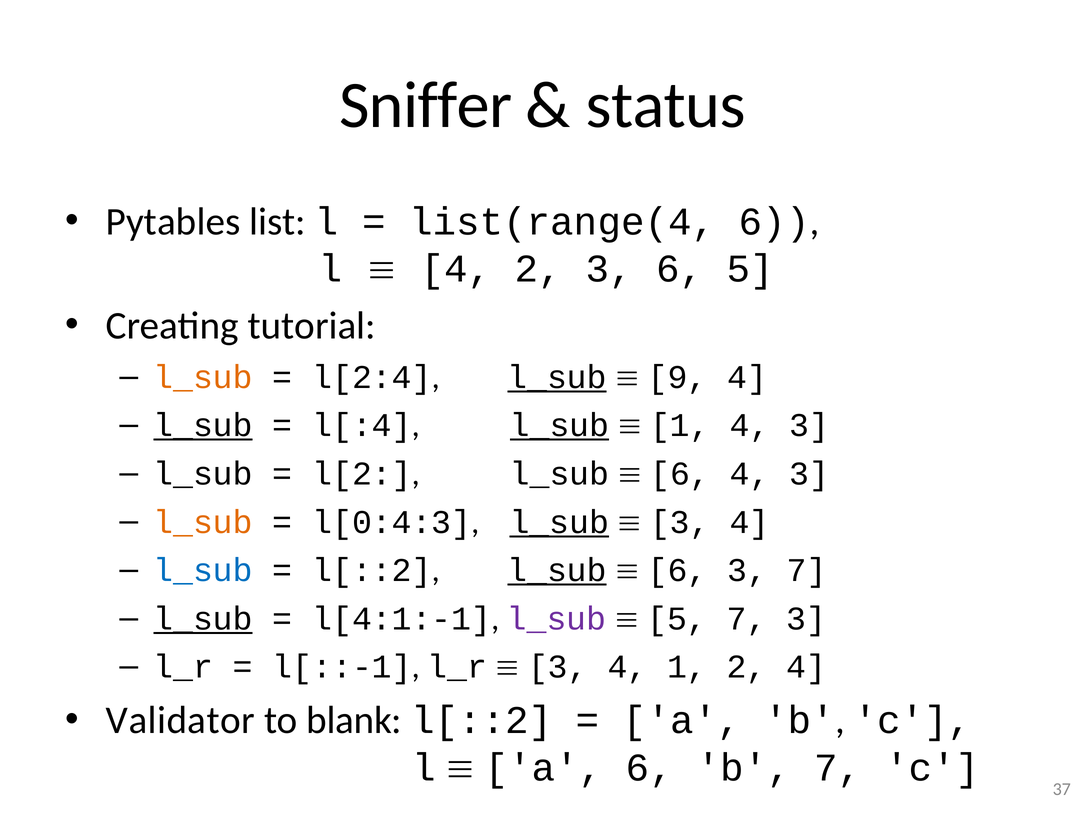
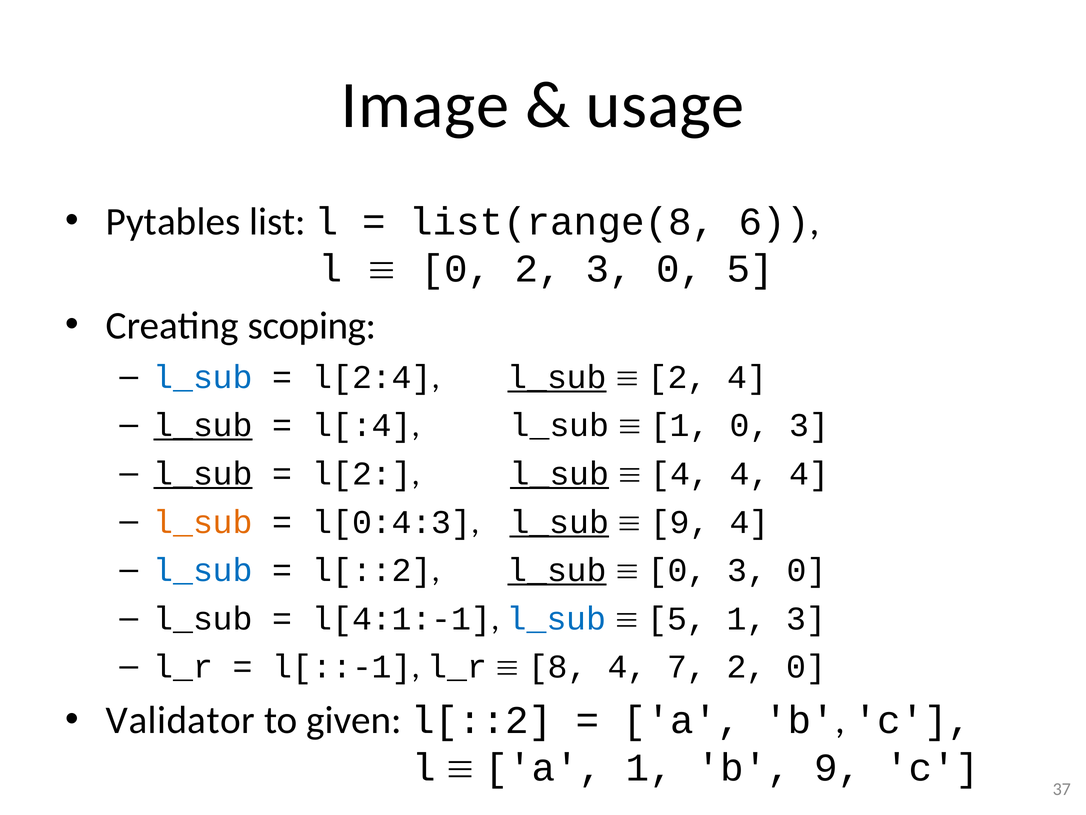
Sniffer: Sniffer -> Image
status: status -> usage
list(range(4: list(range(4 -> list(range(8
4 at (456, 269): 4 -> 0
2 3 6: 6 -> 0
tutorial: tutorial -> scoping
l_sub at (203, 377) colour: orange -> blue
9 at (678, 377): 9 -> 2
l_sub at (559, 425) underline: present -> none
1 4: 4 -> 0
l_sub at (203, 473) underline: none -> present
l_sub at (559, 473) underline: none -> present
6 at (680, 473): 6 -> 4
3 at (809, 473): 3 -> 4
3 at (680, 522): 3 -> 9
6 at (678, 570): 6 -> 0
7 at (807, 570): 7 -> 0
l_sub at (203, 618) underline: present -> none
l_sub at (557, 618) colour: purple -> blue
5 7: 7 -> 1
3 at (558, 667): 3 -> 8
4 1: 1 -> 7
2 4: 4 -> 0
blank: blank -> given
a 6: 6 -> 1
b 7: 7 -> 9
